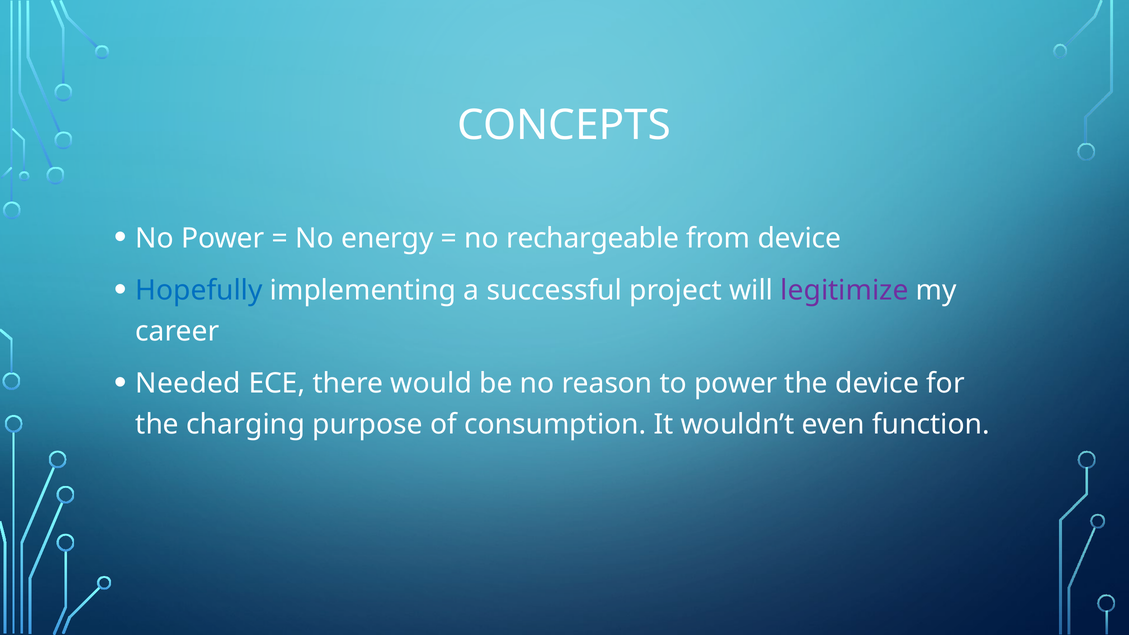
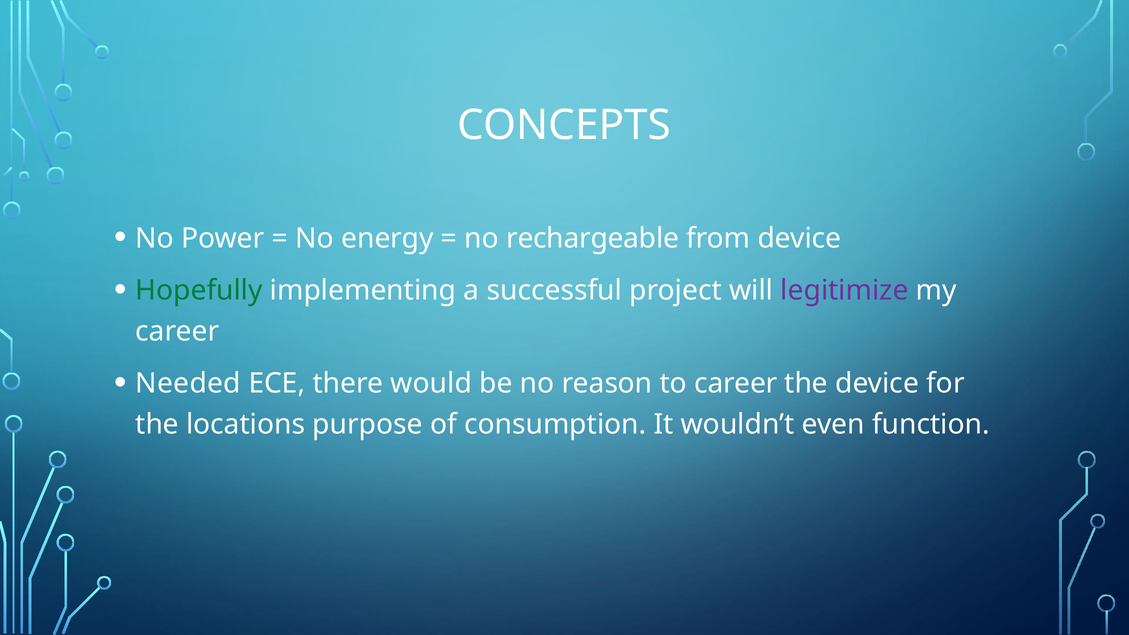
Hopefully colour: blue -> green
to power: power -> career
charging: charging -> locations
